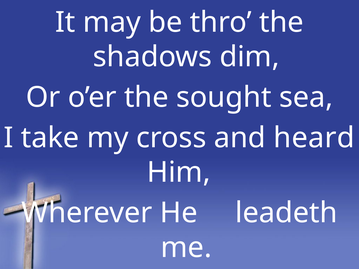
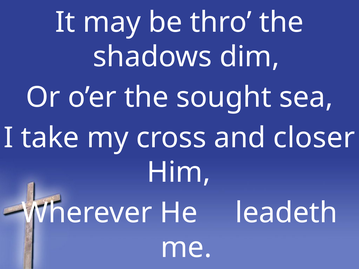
heard: heard -> closer
